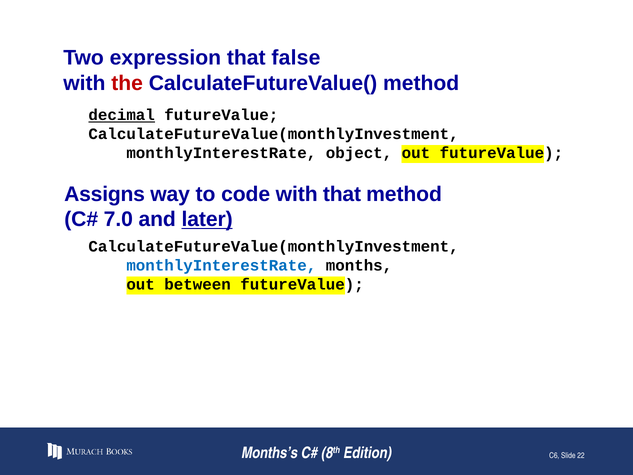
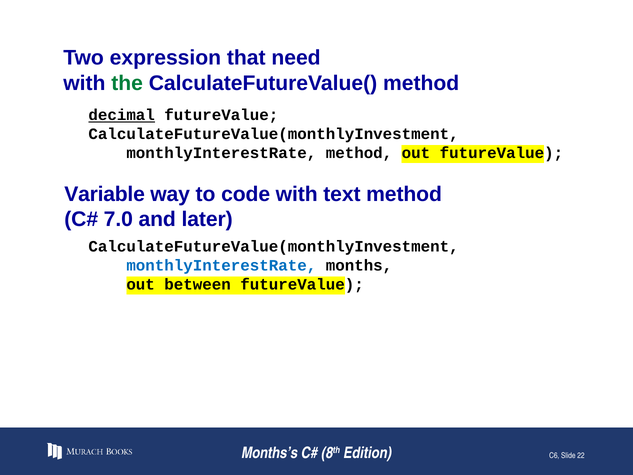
false: false -> need
the colour: red -> green
monthlyInterestRate object: object -> method
Assigns: Assigns -> Variable
with that: that -> text
later underline: present -> none
